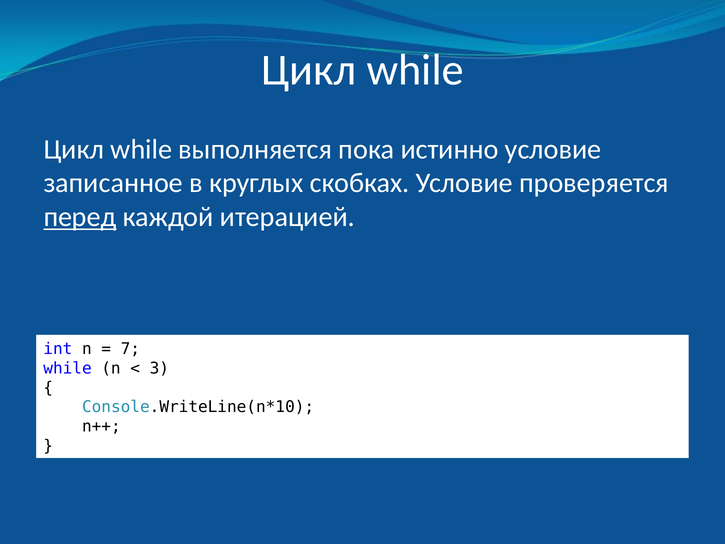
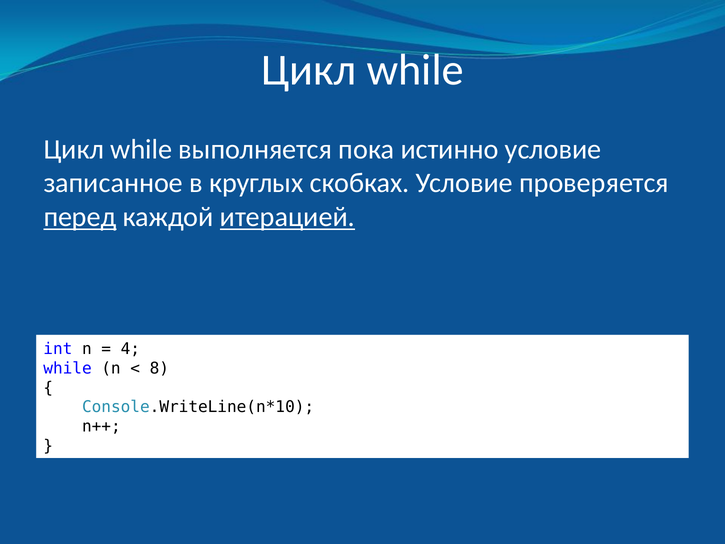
итерацией underline: none -> present
7: 7 -> 4
3: 3 -> 8
